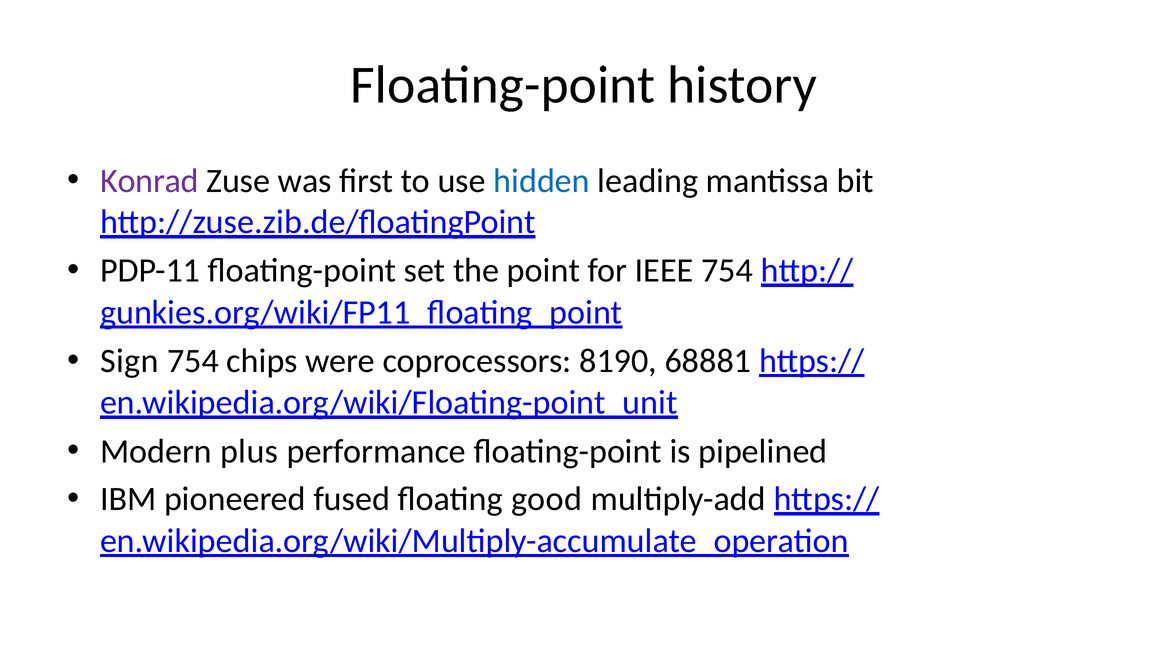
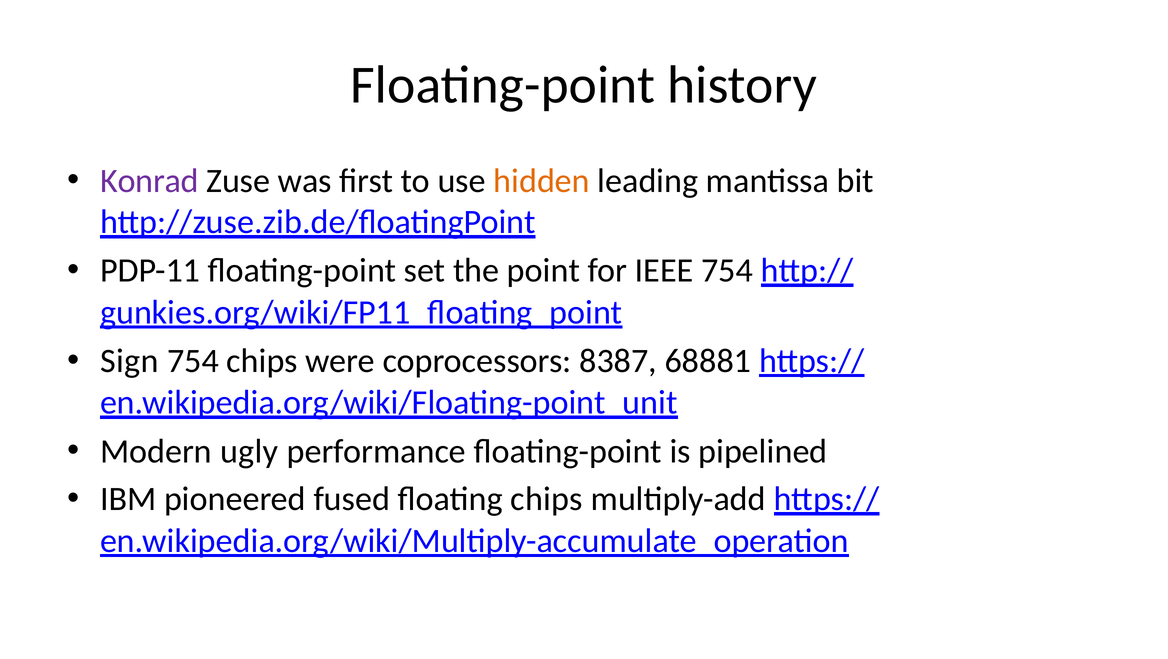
hidden colour: blue -> orange
8190: 8190 -> 8387
plus: plus -> ugly
floating good: good -> chips
